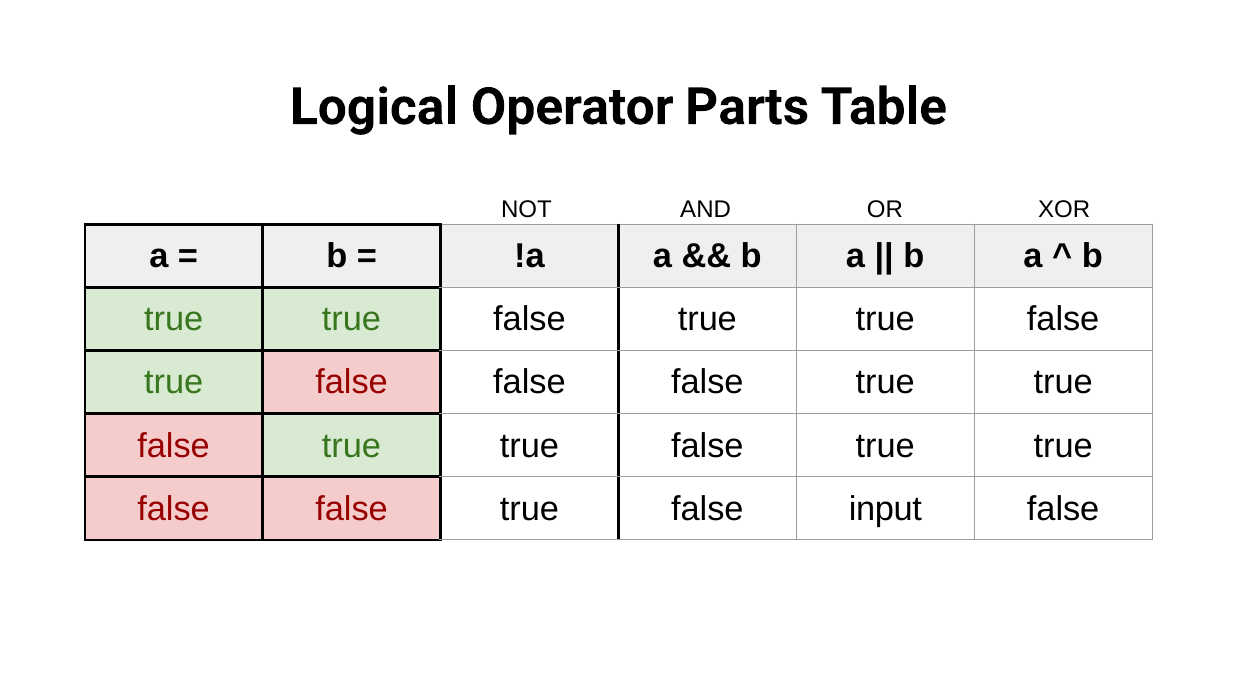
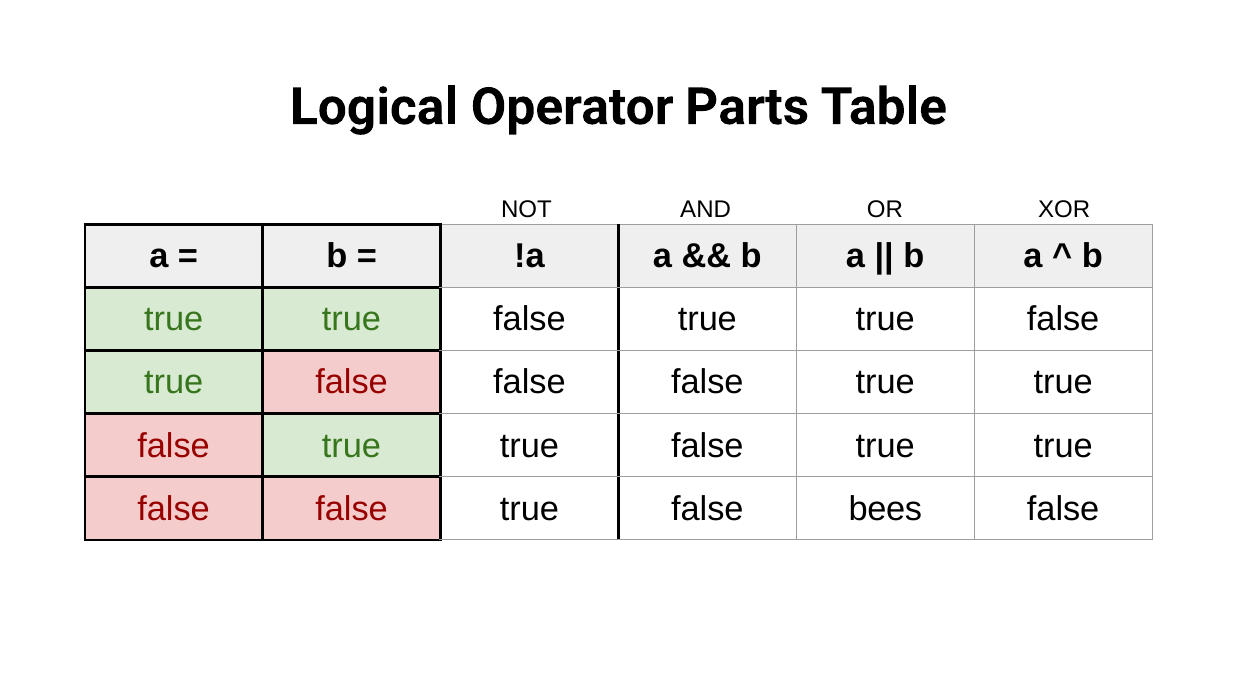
input: input -> bees
